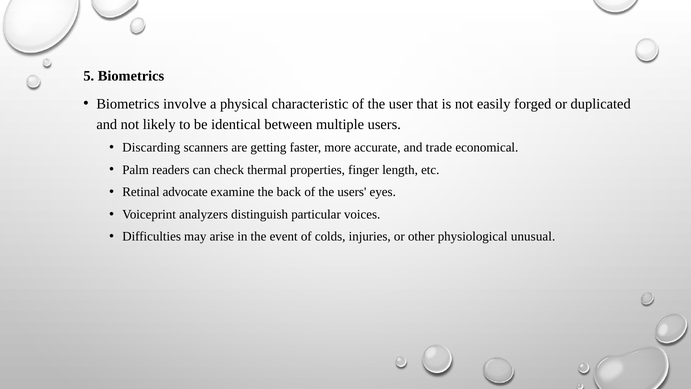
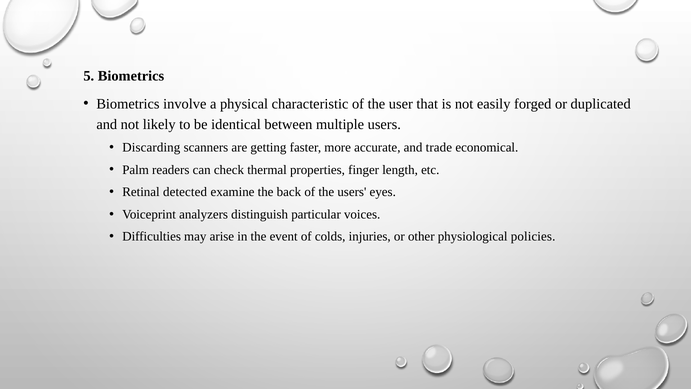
advocate: advocate -> detected
unusual: unusual -> policies
